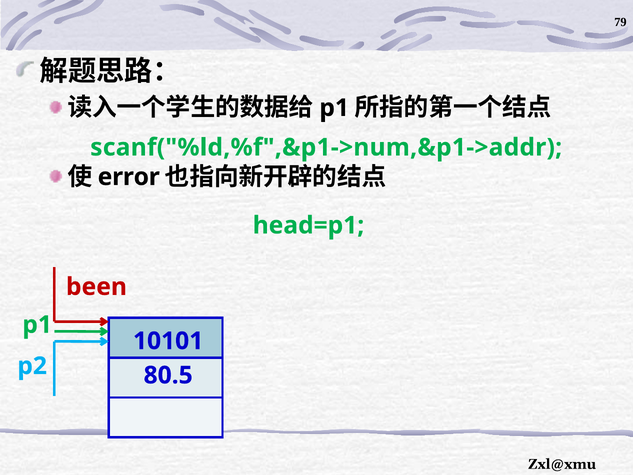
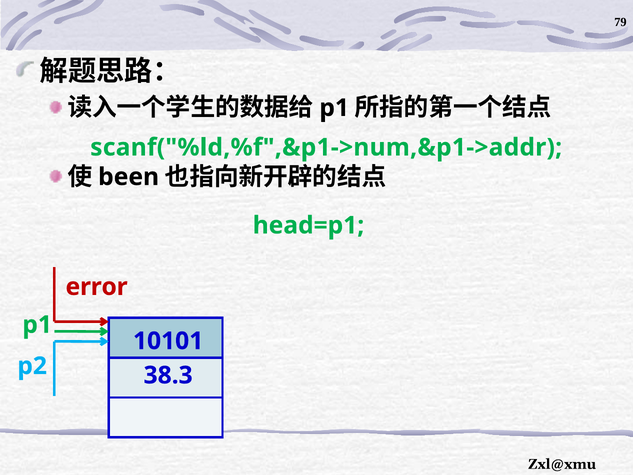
error: error -> been
been: been -> error
80.5: 80.5 -> 38.3
